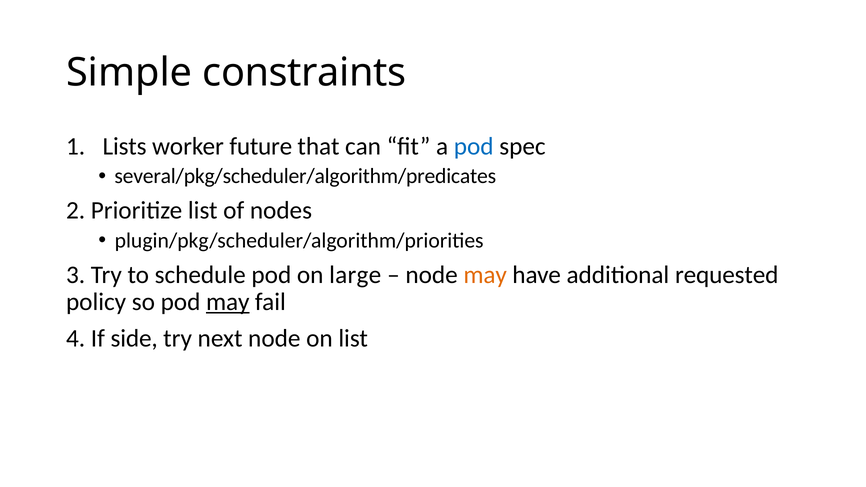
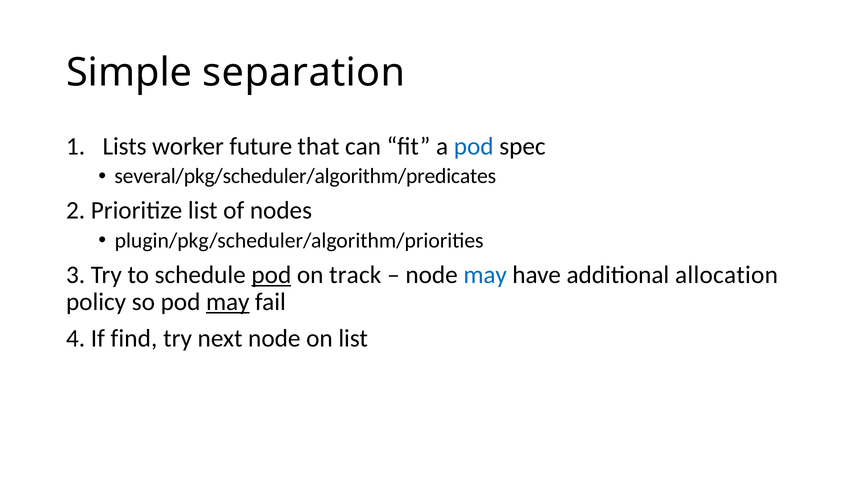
constraints: constraints -> separation
pod at (271, 275) underline: none -> present
large: large -> track
may at (485, 275) colour: orange -> blue
requested: requested -> allocation
side: side -> find
